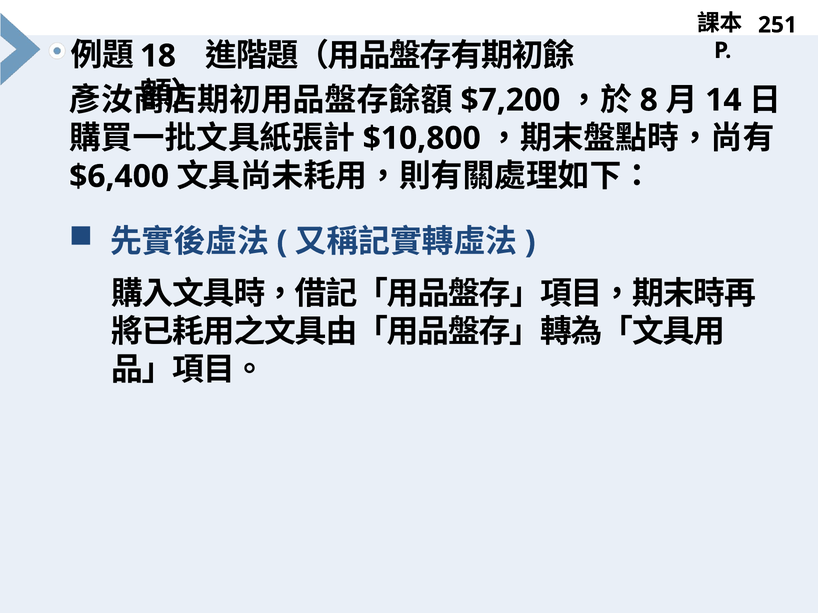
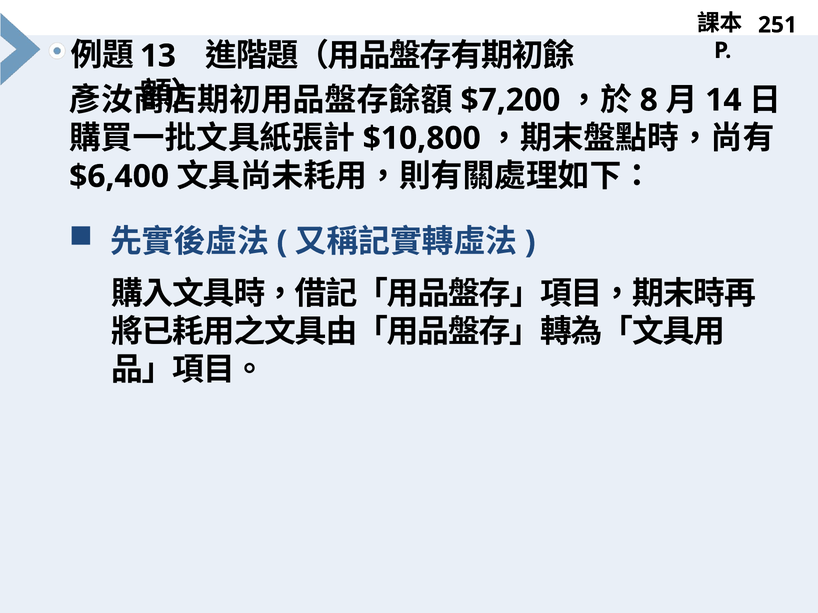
18: 18 -> 13
